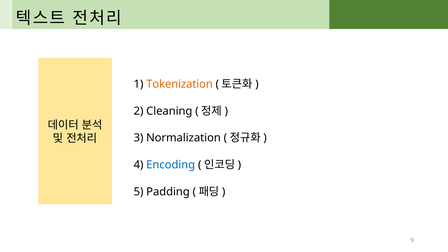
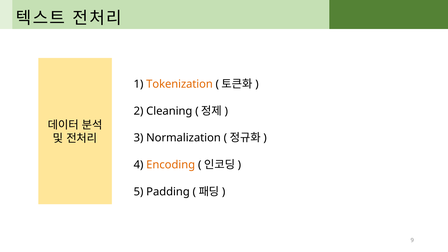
Encoding colour: blue -> orange
